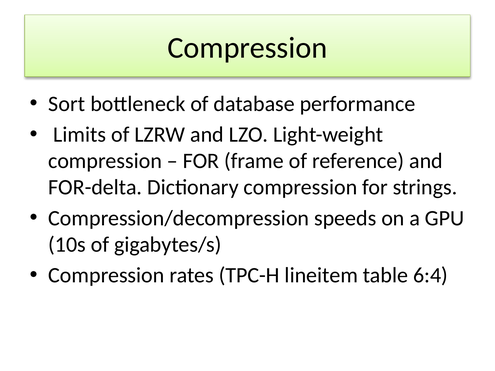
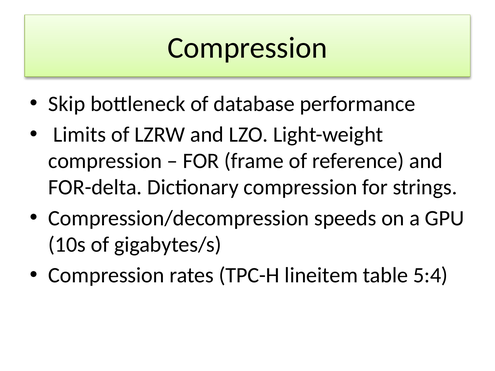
Sort: Sort -> Skip
6:4: 6:4 -> 5:4
